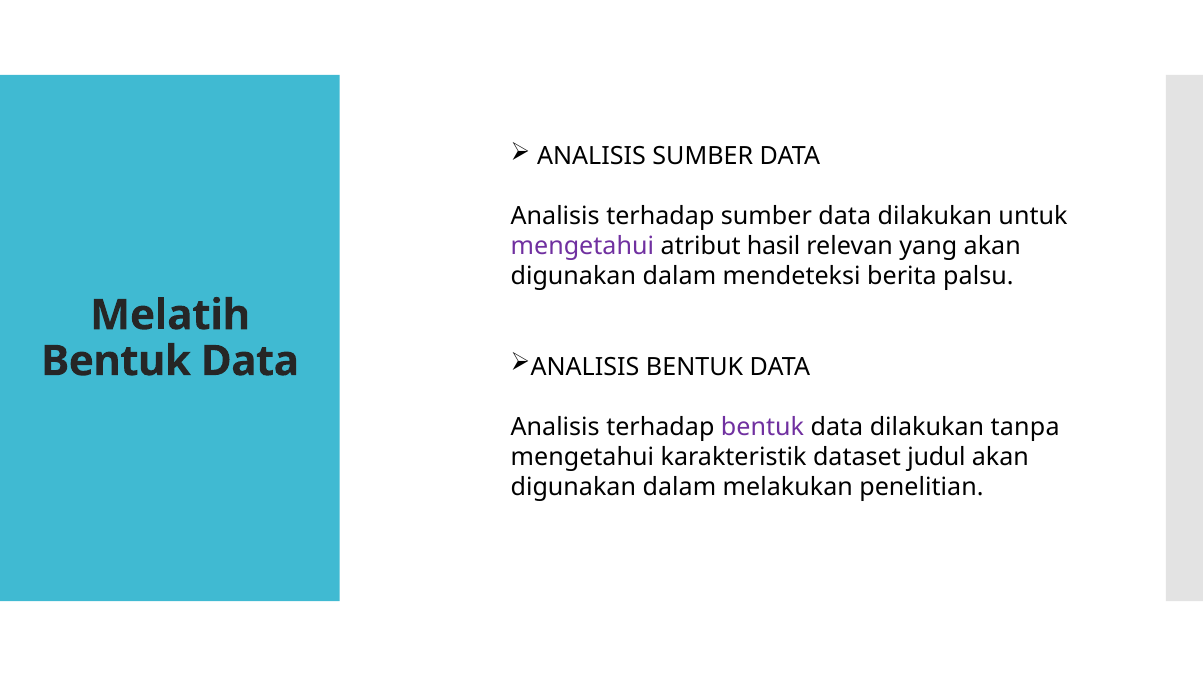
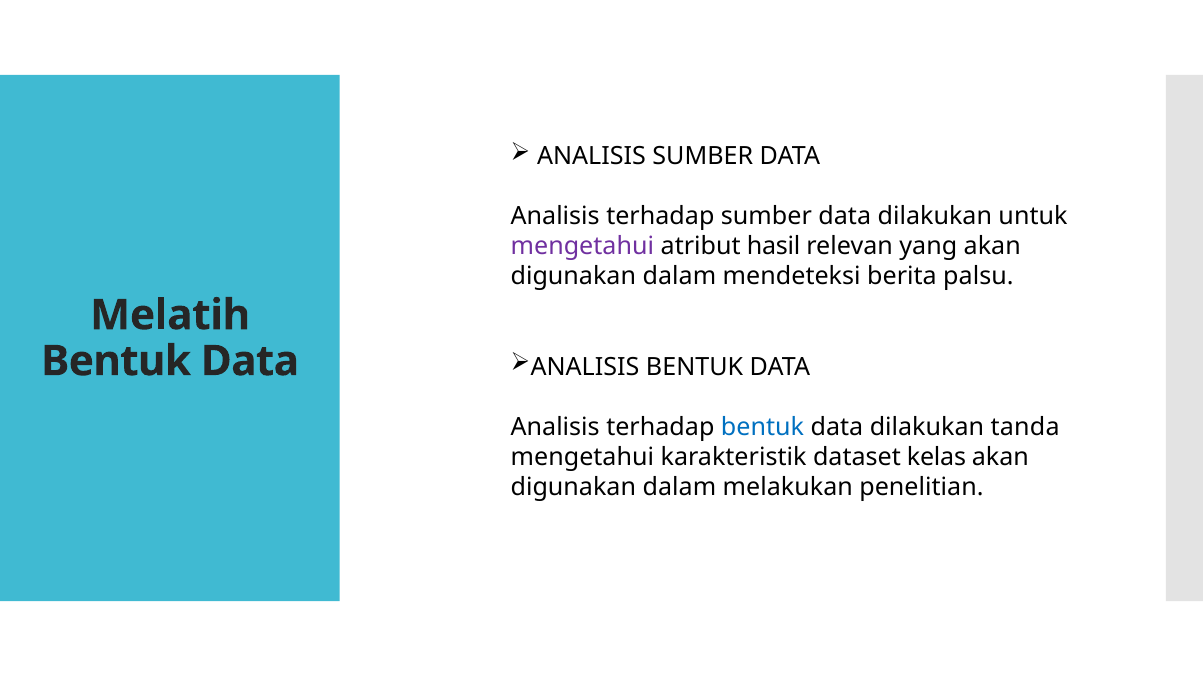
bentuk at (762, 427) colour: purple -> blue
tanpa: tanpa -> tanda
judul: judul -> kelas
